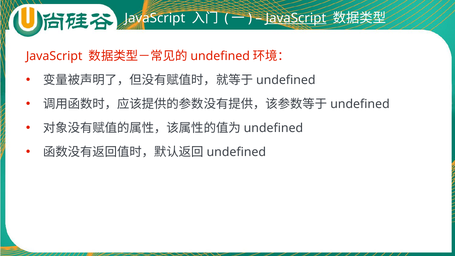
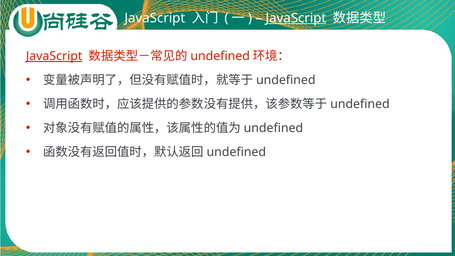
JavaScript at (54, 56) underline: none -> present
